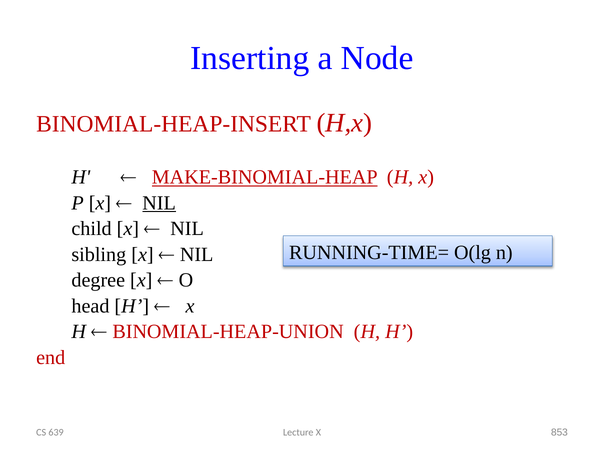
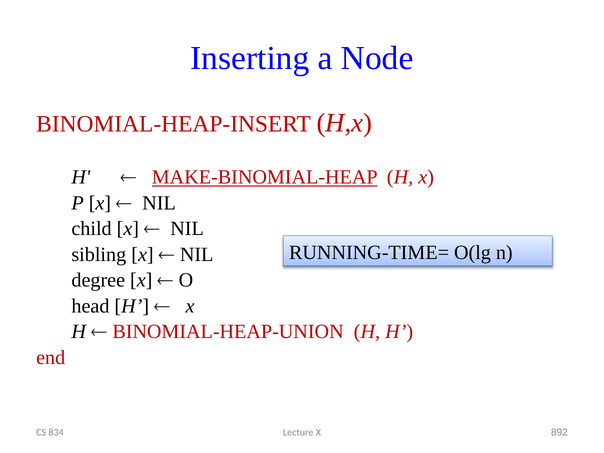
NIL at (159, 203) underline: present -> none
639: 639 -> 834
853: 853 -> 892
